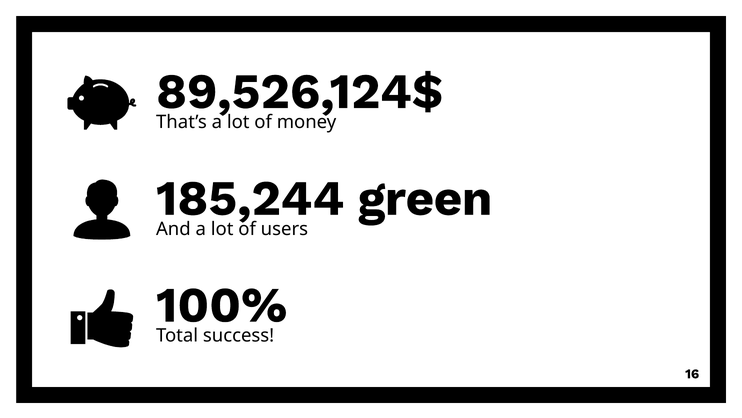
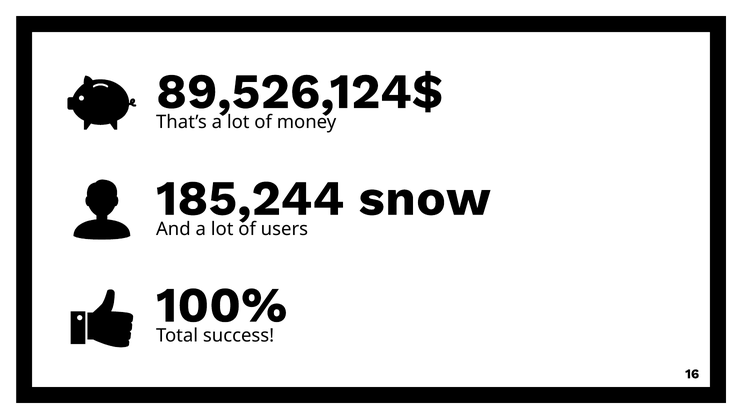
green: green -> snow
